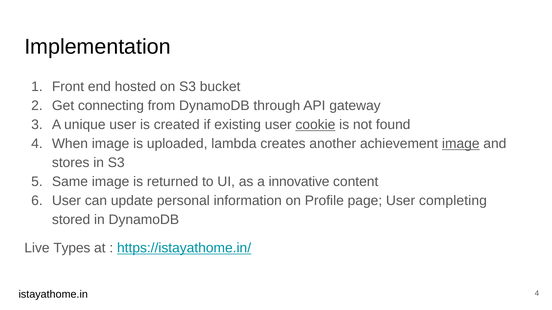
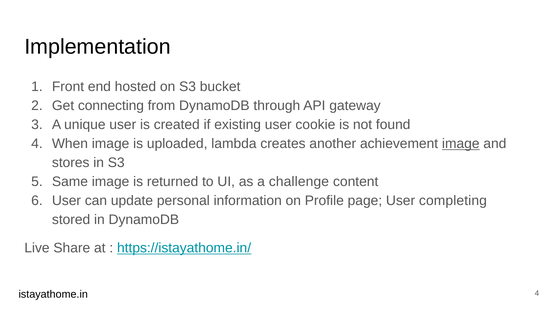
cookie underline: present -> none
innovative: innovative -> challenge
Types: Types -> Share
